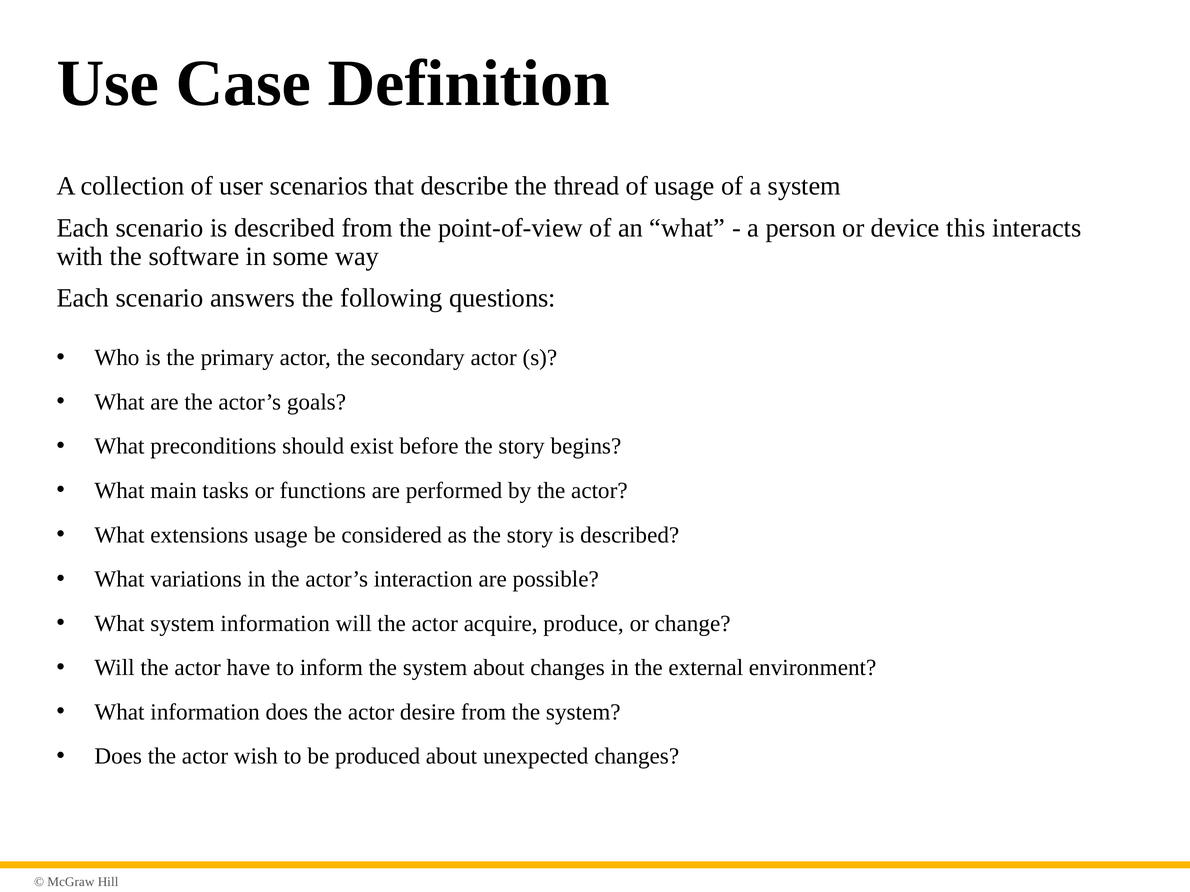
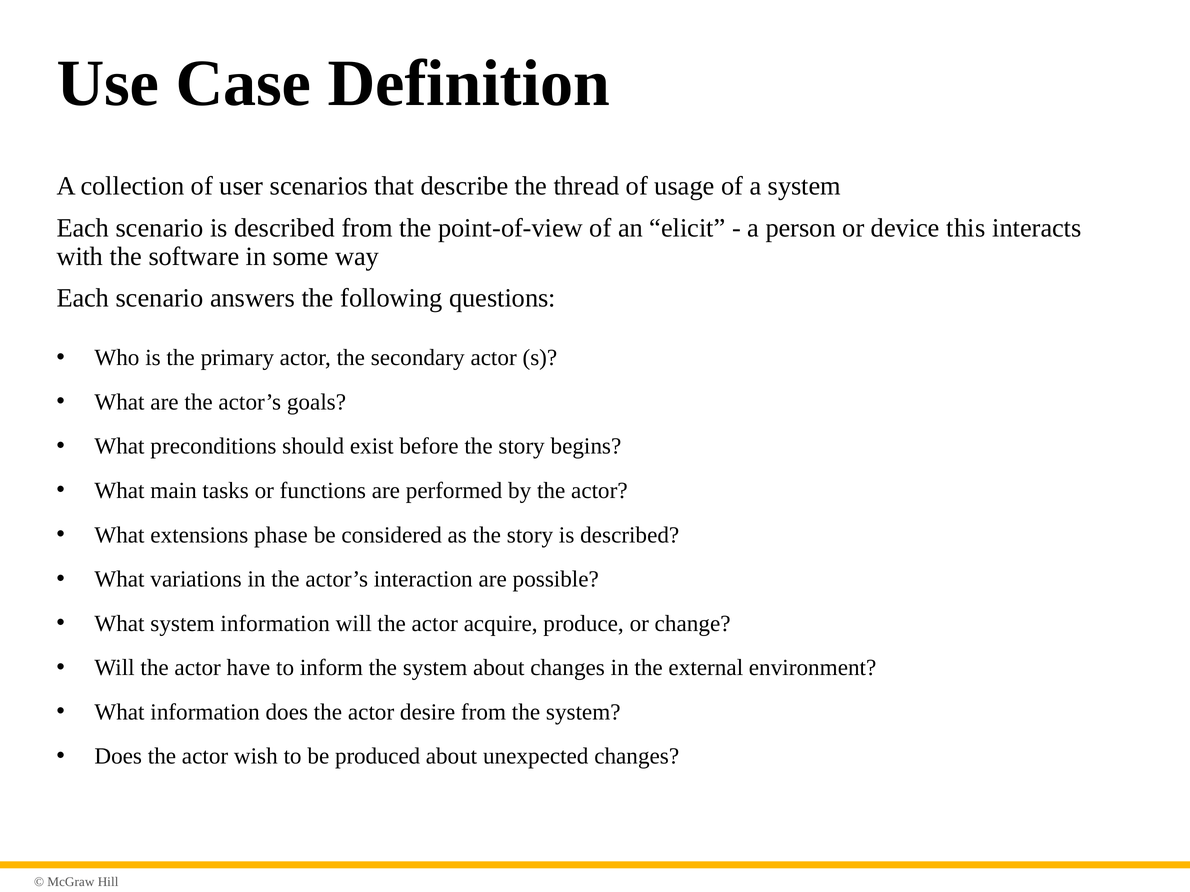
an what: what -> elicit
extensions usage: usage -> phase
